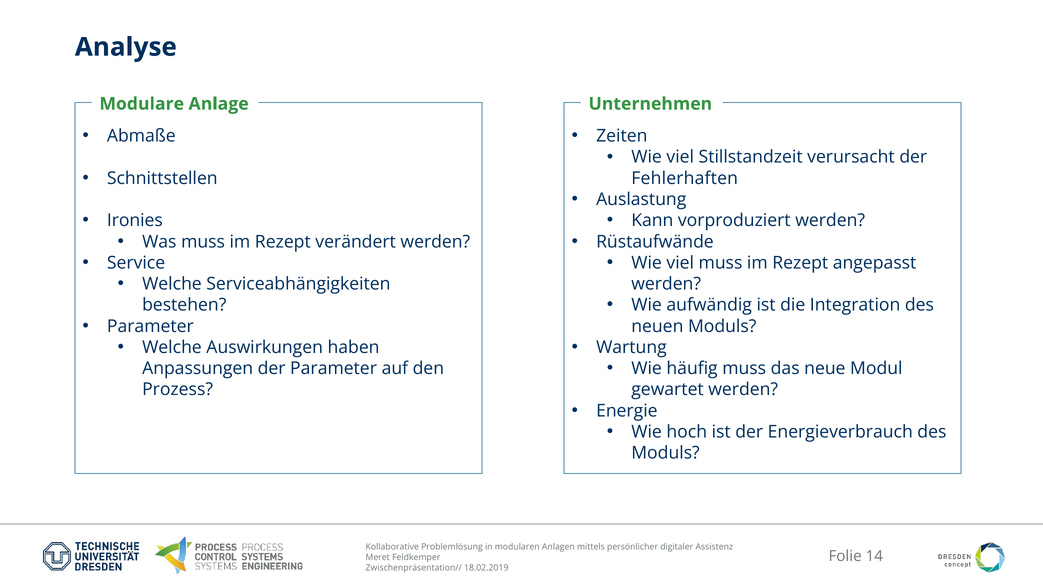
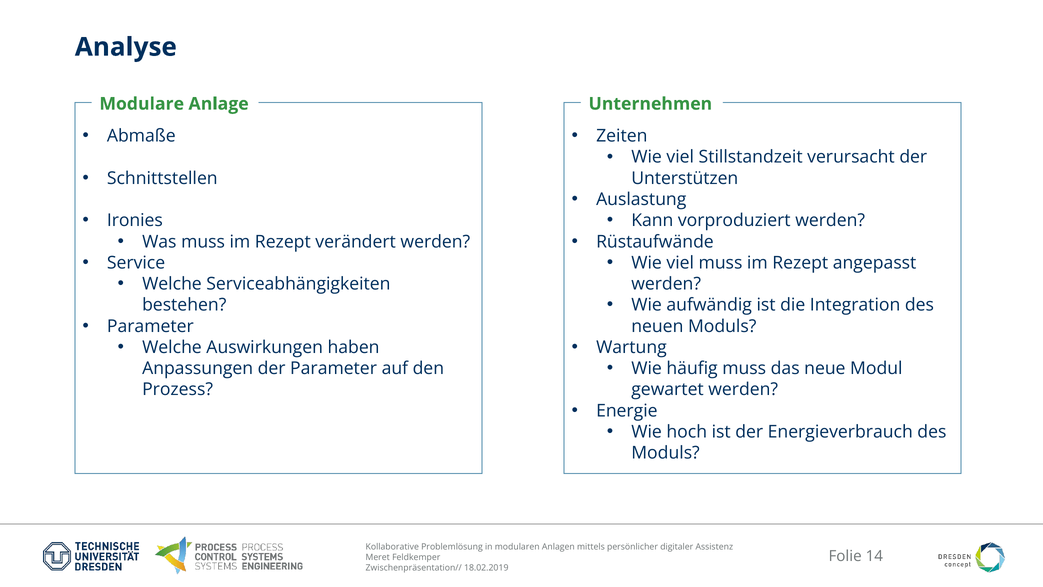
Fehlerhaften: Fehlerhaften -> Unterstützen
